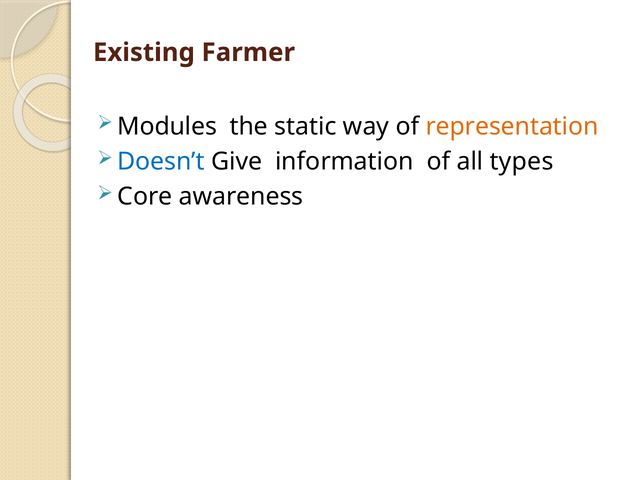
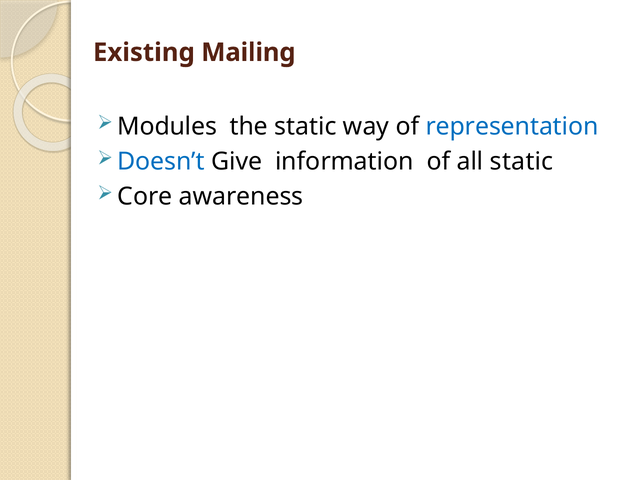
Farmer: Farmer -> Mailing
representation colour: orange -> blue
all types: types -> static
